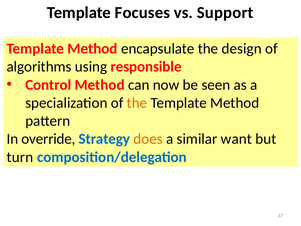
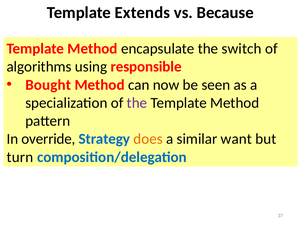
Focuses: Focuses -> Extends
Support: Support -> Because
design: design -> switch
Control: Control -> Bought
the at (137, 103) colour: orange -> purple
